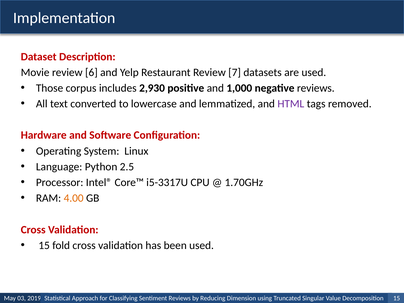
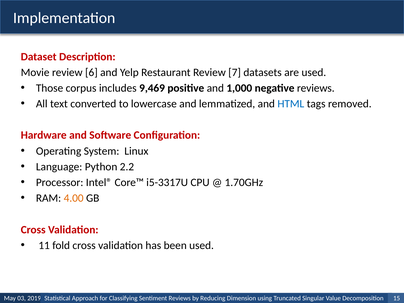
2,930: 2,930 -> 9,469
HTML colour: purple -> blue
2.5: 2.5 -> 2.2
15 at (44, 245): 15 -> 11
